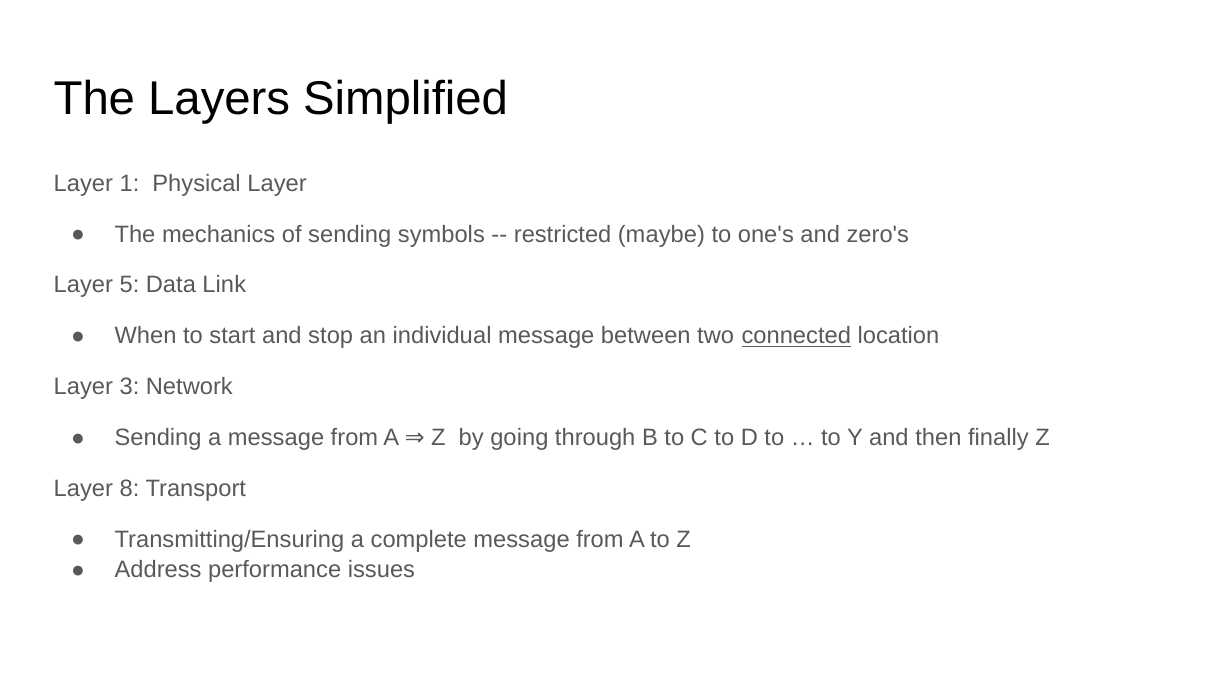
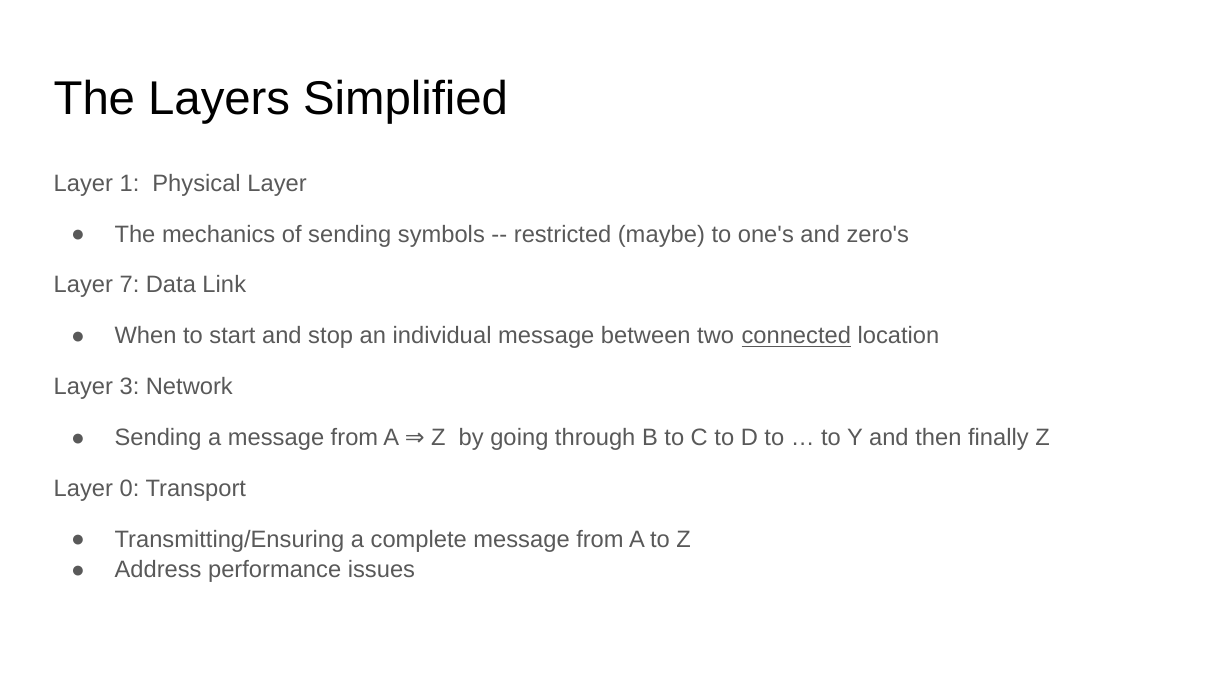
5: 5 -> 7
8: 8 -> 0
